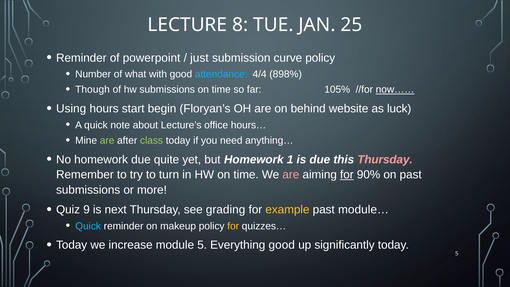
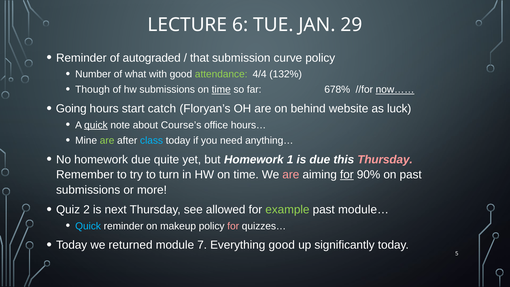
8: 8 -> 6
25: 25 -> 29
powerpoint: powerpoint -> autograded
just: just -> that
attendance colour: light blue -> light green
898%: 898% -> 132%
time at (221, 90) underline: none -> present
105%: 105% -> 678%
Using: Using -> Going
begin: begin -> catch
quick at (96, 125) underline: none -> present
Lecture’s: Lecture’s -> Course’s
class colour: light green -> light blue
9: 9 -> 2
grading: grading -> allowed
example colour: yellow -> light green
for at (233, 226) colour: yellow -> pink
increase: increase -> returned
module 5: 5 -> 7
